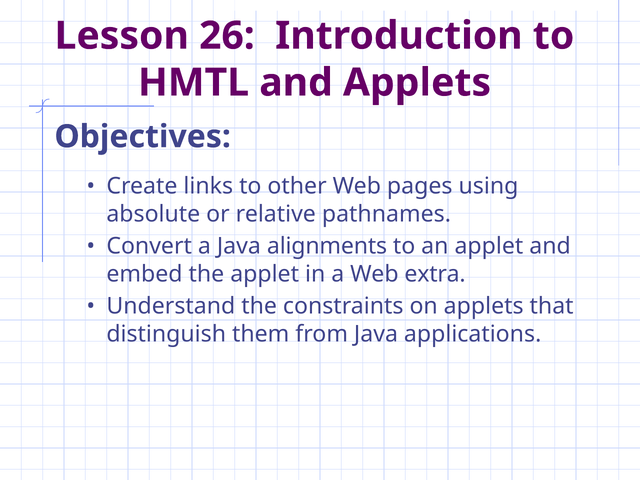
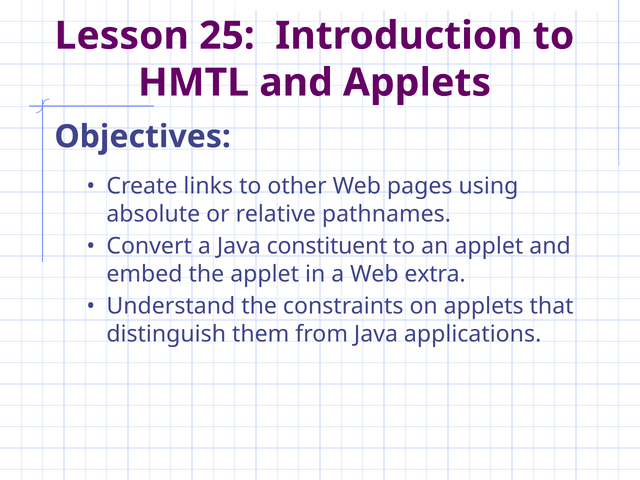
26: 26 -> 25
alignments: alignments -> constituent
